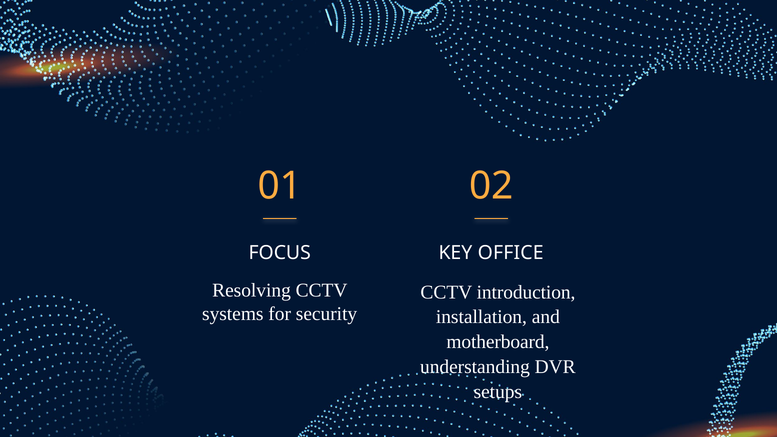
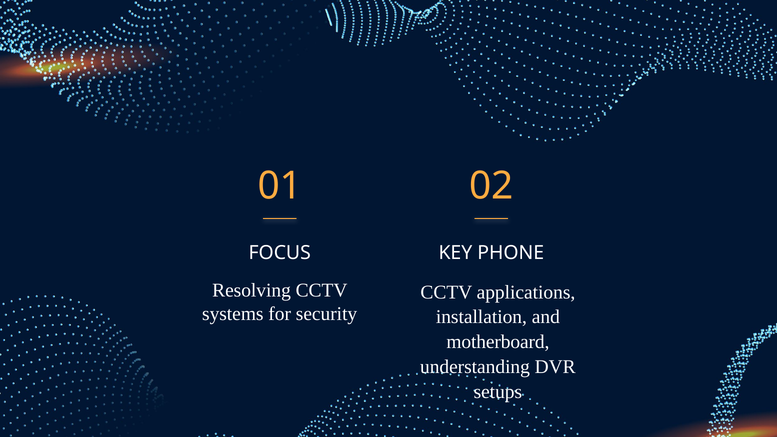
OFFICE: OFFICE -> PHONE
introduction: introduction -> applications
